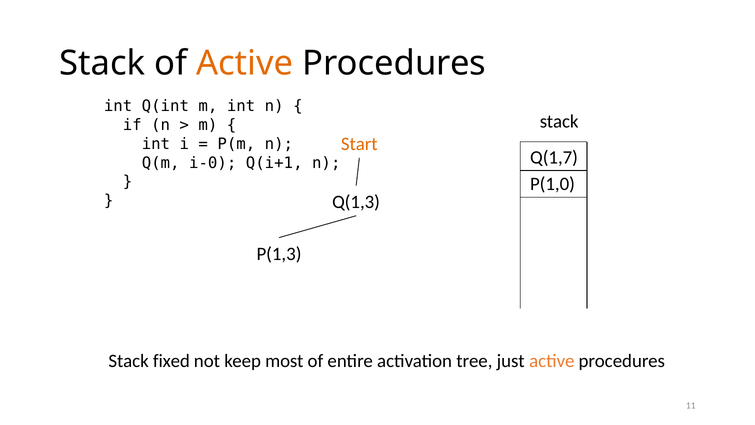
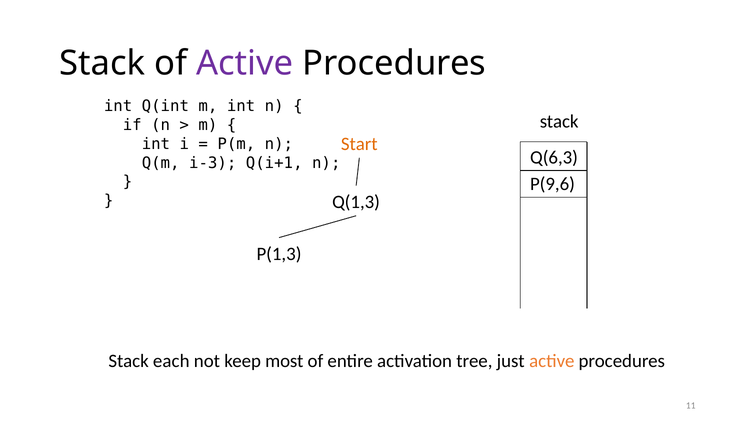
Active at (245, 63) colour: orange -> purple
Q(1,7: Q(1,7 -> Q(6,3
i-0: i-0 -> i-3
P(1,0: P(1,0 -> P(9,6
fixed: fixed -> each
